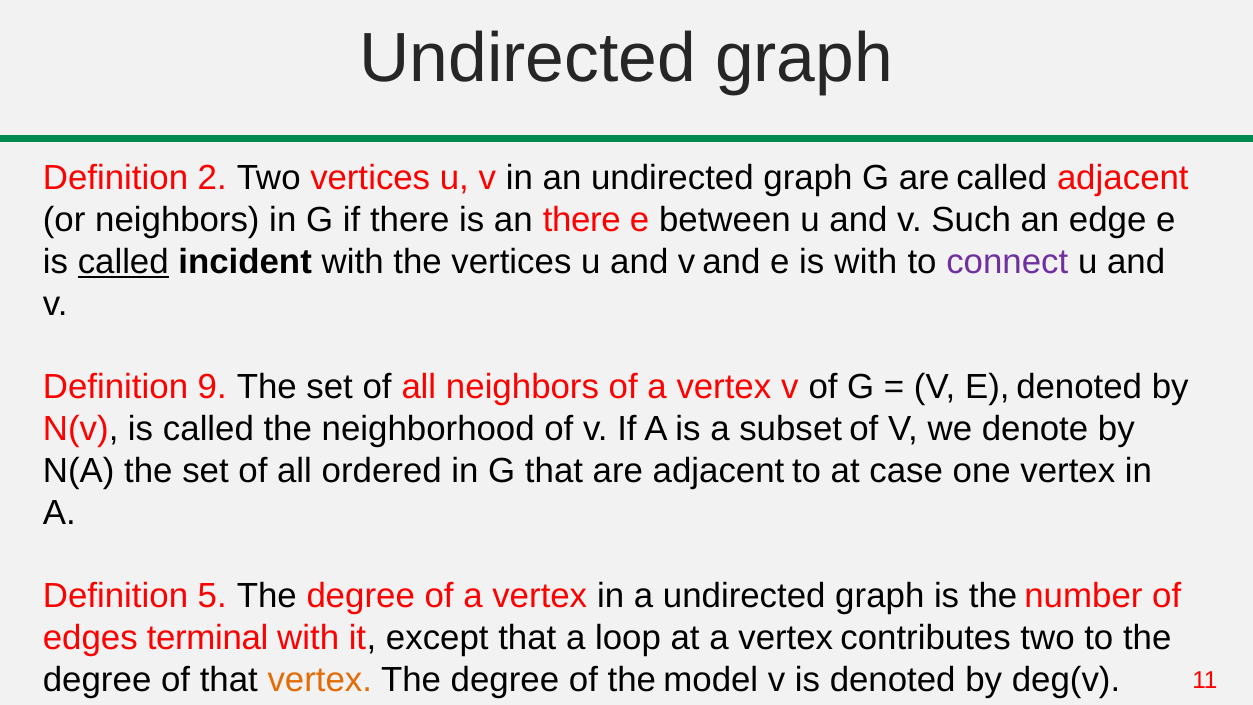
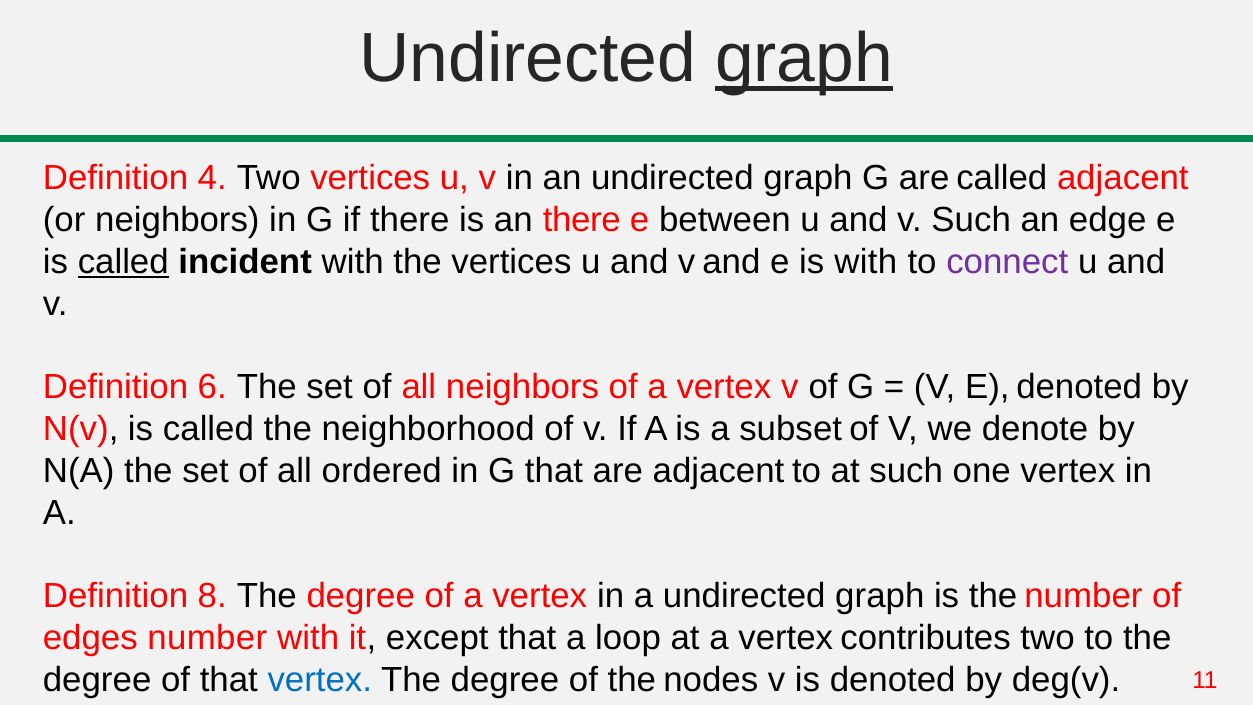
graph at (804, 59) underline: none -> present
2: 2 -> 4
9: 9 -> 6
at case: case -> such
5: 5 -> 8
edges terminal: terminal -> number
vertex at (320, 680) colour: orange -> blue
model: model -> nodes
